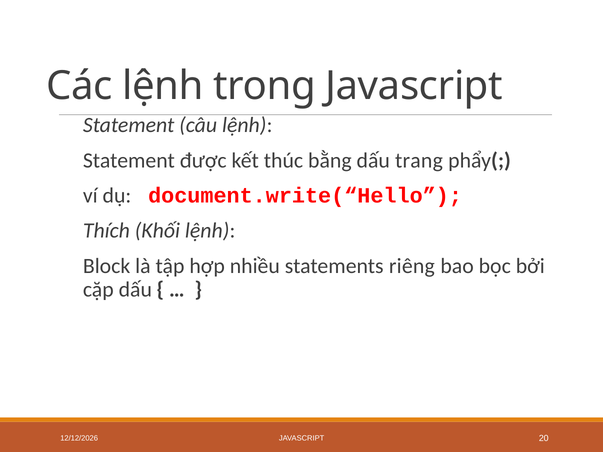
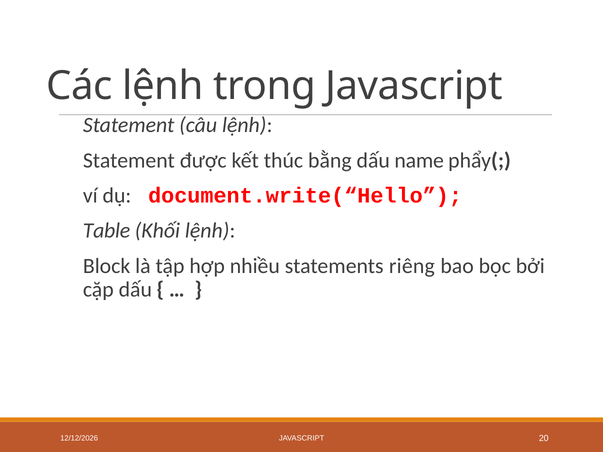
trang: trang -> name
Thích: Thích -> Table
